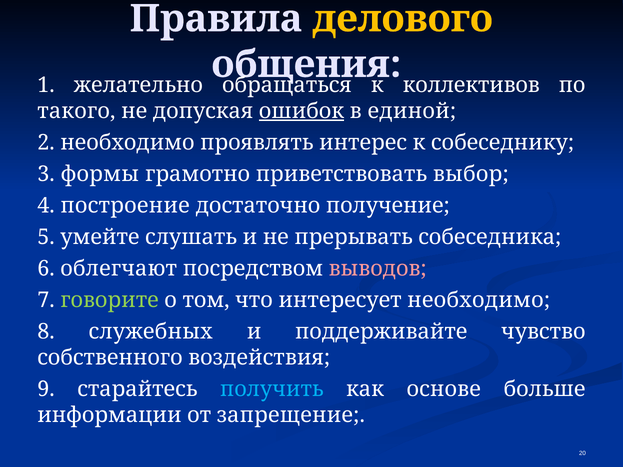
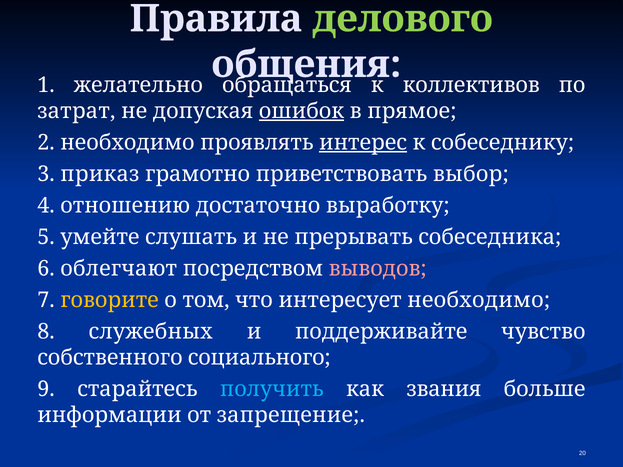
делового colour: yellow -> light green
такого: такого -> затрат
единой: единой -> прямое
интерес underline: none -> present
формы: формы -> приказ
построение: построение -> отношению
получение: получение -> выработку
говорите colour: light green -> yellow
воздействия: воздействия -> социального
основе: основе -> звания
